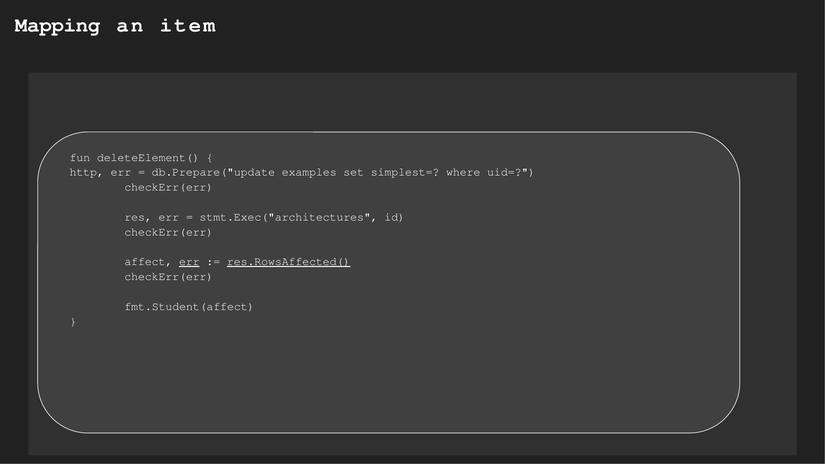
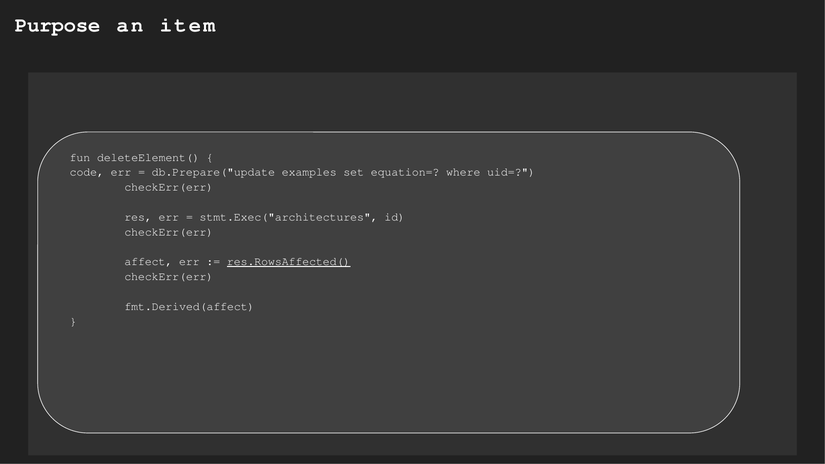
Mapping: Mapping -> Purpose
http: http -> code
simplest=: simplest= -> equation=
err at (189, 262) underline: present -> none
fmt.Student(affect: fmt.Student(affect -> fmt.Derived(affect
